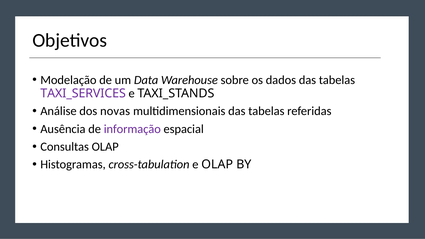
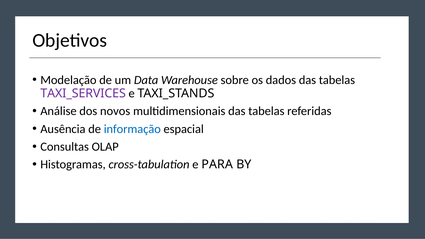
novas: novas -> novos
informação colour: purple -> blue
e OLAP: OLAP -> PARA
